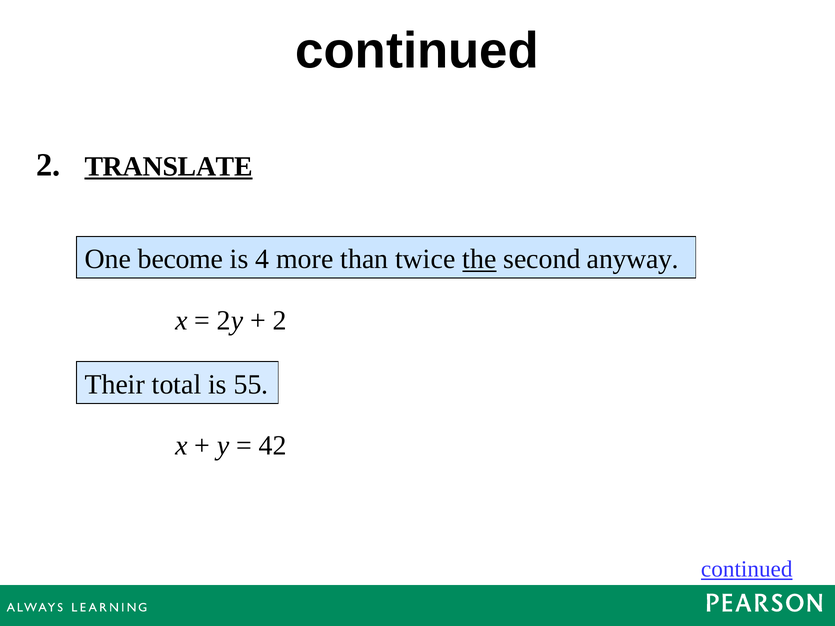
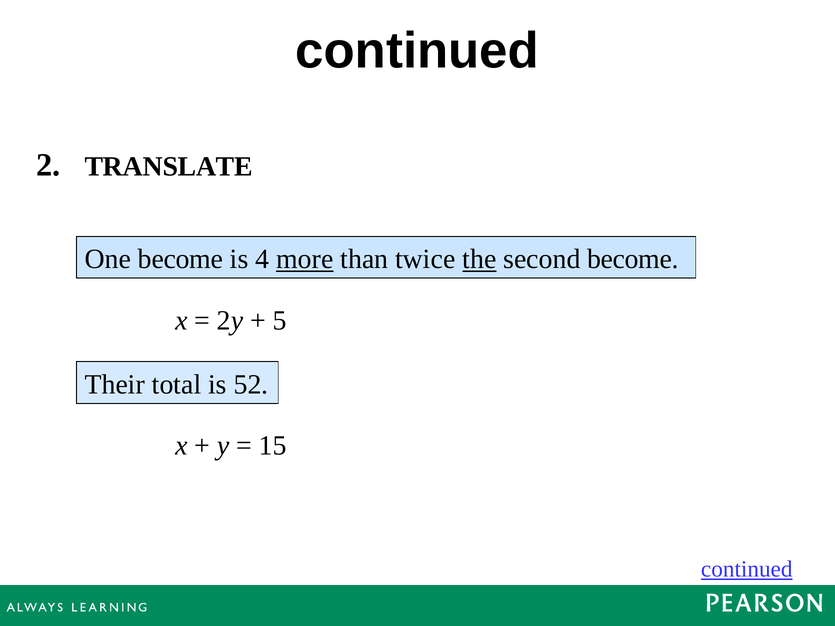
TRANSLATE underline: present -> none
more underline: none -> present
second anyway: anyway -> become
2 at (280, 321): 2 -> 5
55: 55 -> 52
42: 42 -> 15
